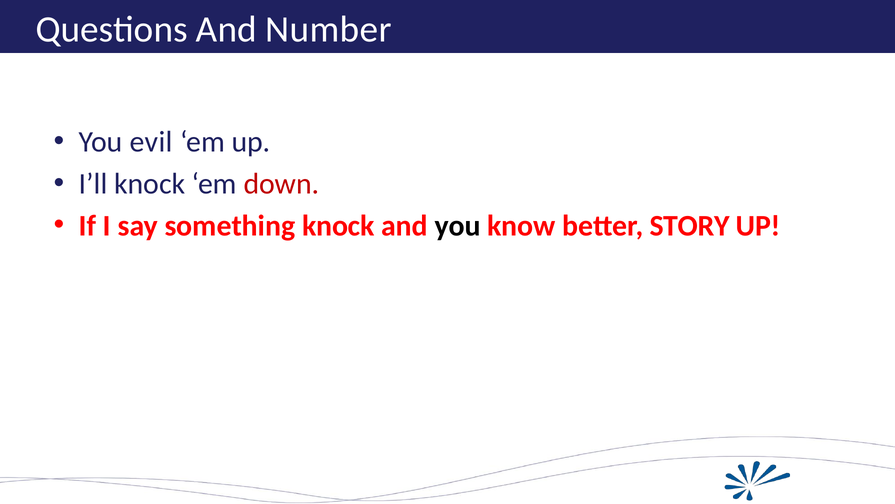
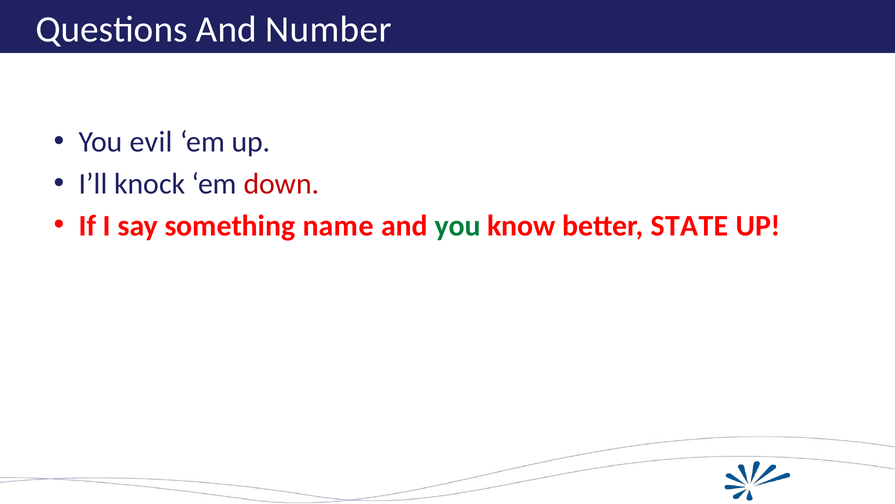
something knock: knock -> name
you at (458, 225) colour: black -> green
STORY: STORY -> STATE
